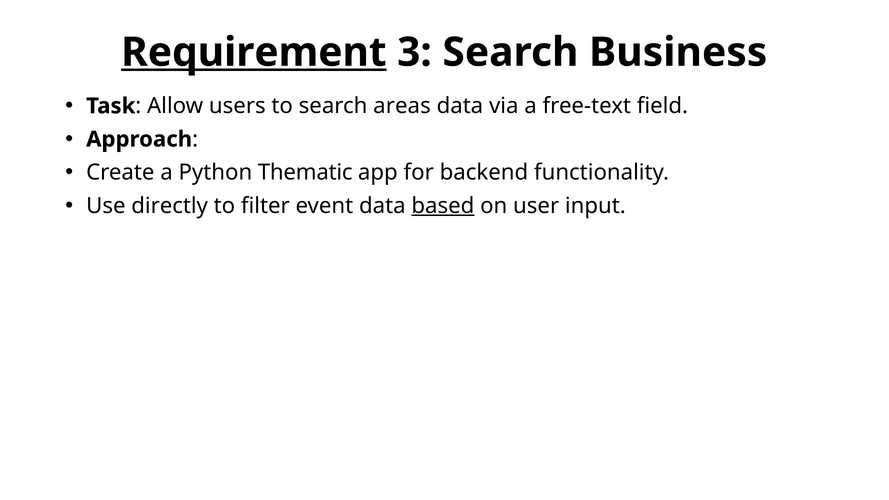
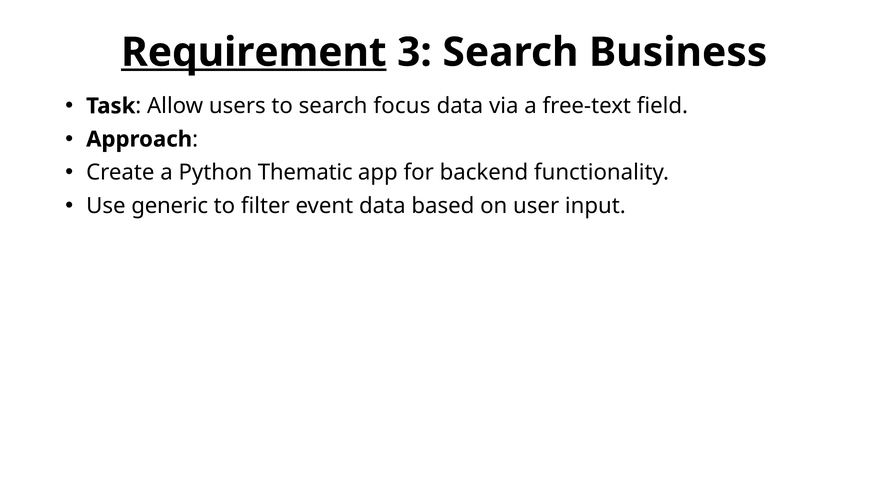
areas: areas -> focus
directly: directly -> generic
based underline: present -> none
